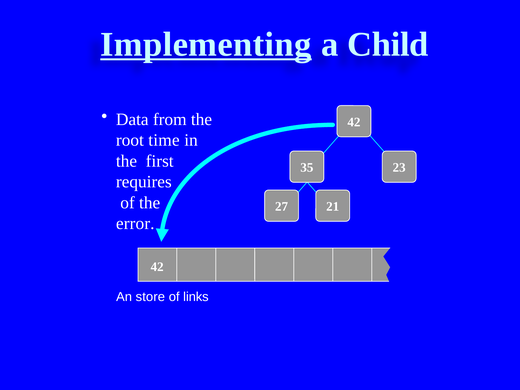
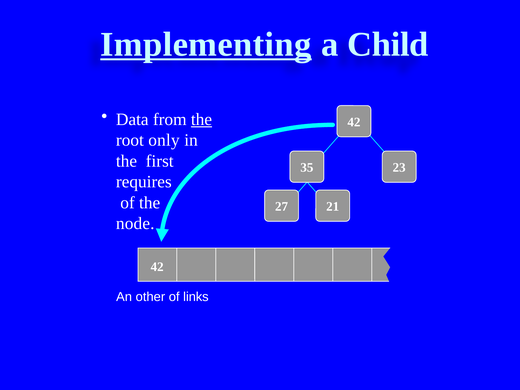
the at (202, 119) underline: none -> present
time: time -> only
error: error -> node
store: store -> other
